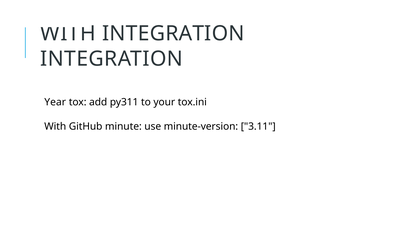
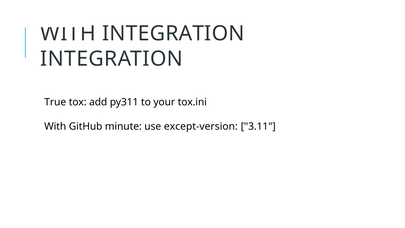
Year: Year -> True
minute-version: minute-version -> except-version
